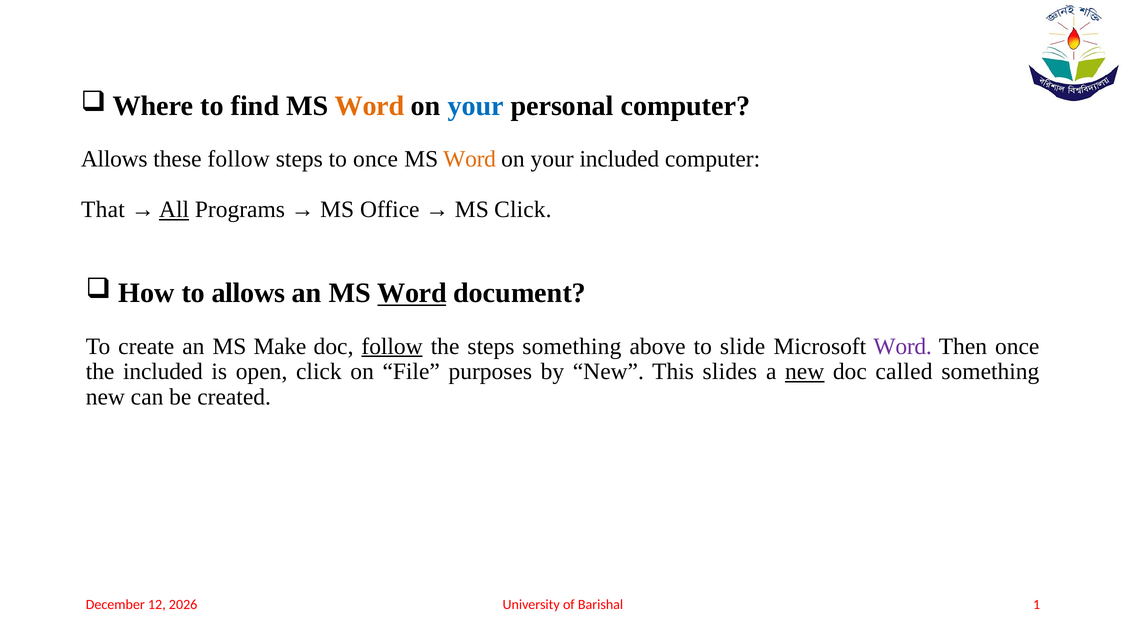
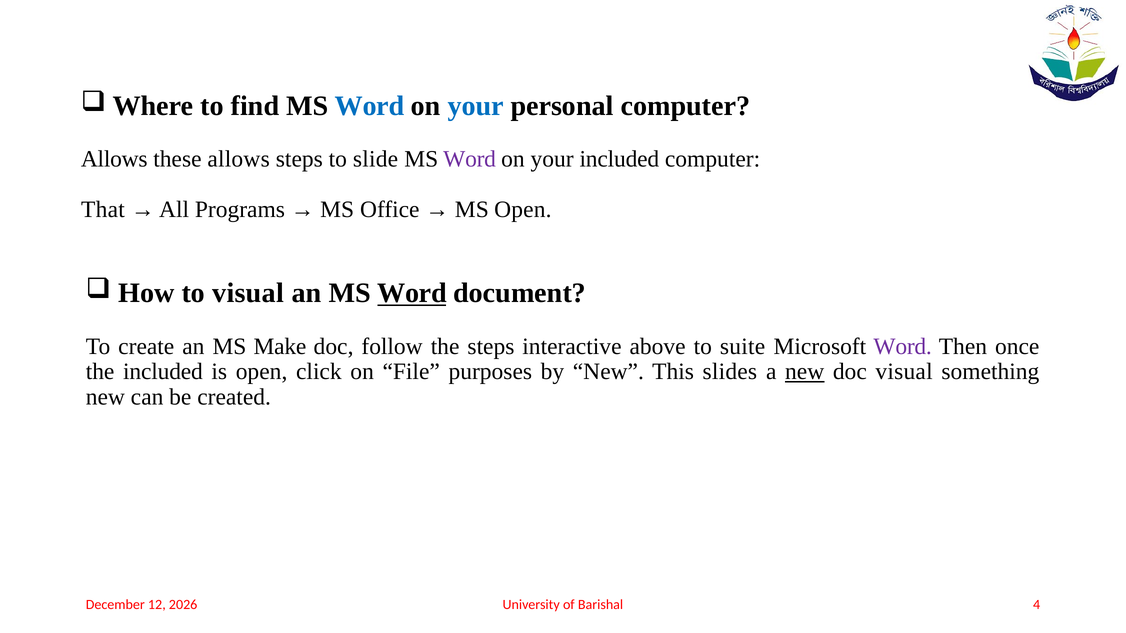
Word at (370, 106) colour: orange -> blue
these follow: follow -> allows
to once: once -> slide
Word at (470, 159) colour: orange -> purple
All underline: present -> none
MS Click: Click -> Open
to allows: allows -> visual
follow at (392, 347) underline: present -> none
steps something: something -> interactive
slide: slide -> suite
doc called: called -> visual
1: 1 -> 4
